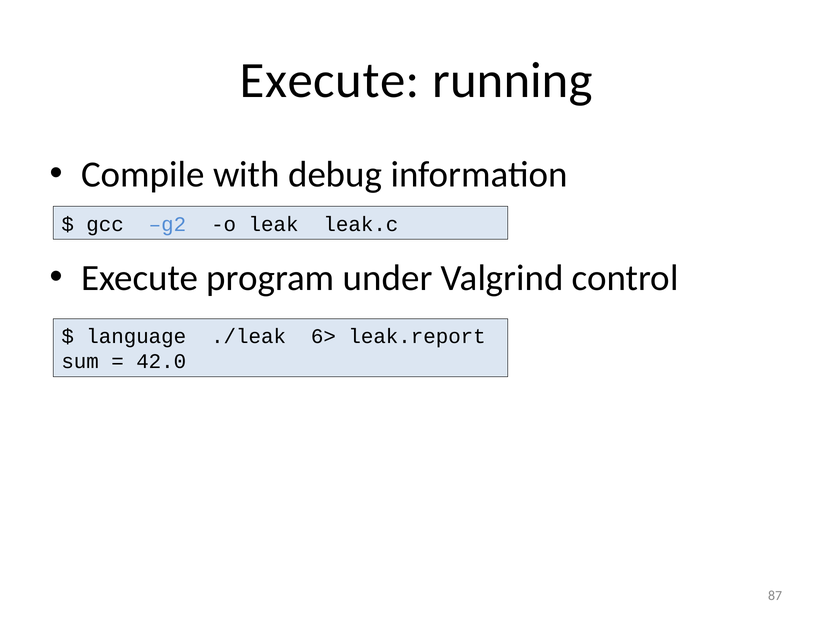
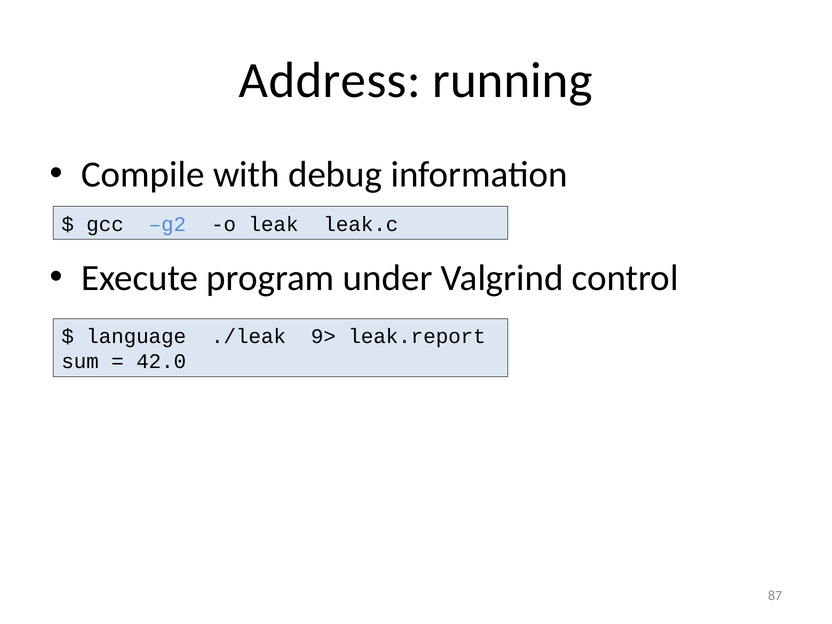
Execute at (330, 81): Execute -> Address
6>: 6> -> 9>
